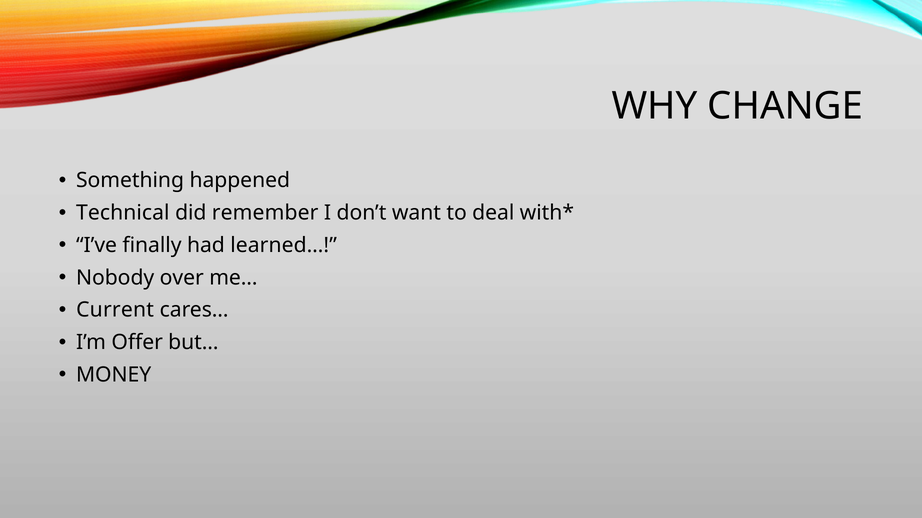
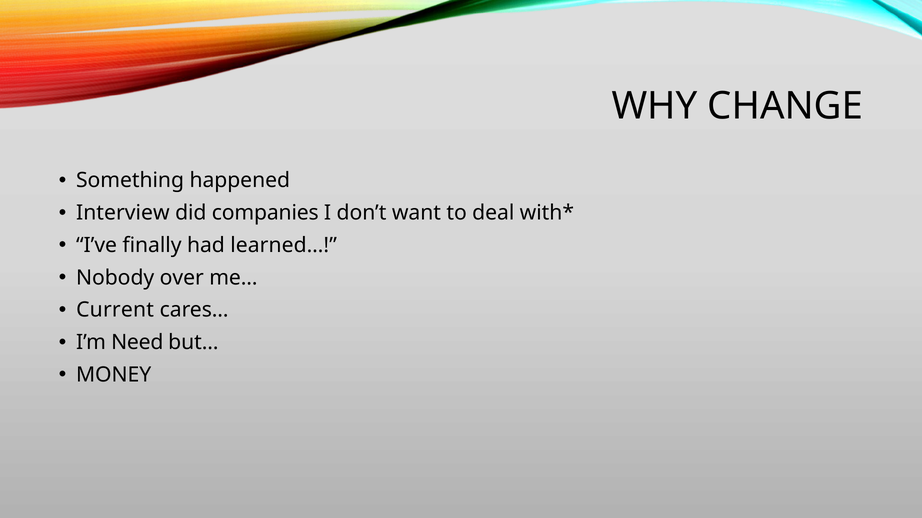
Technical: Technical -> Interview
remember: remember -> companies
Offer: Offer -> Need
